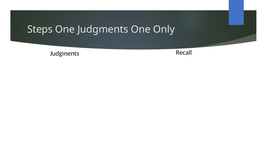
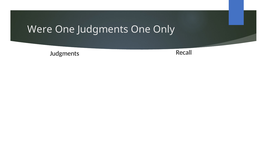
Steps: Steps -> Were
